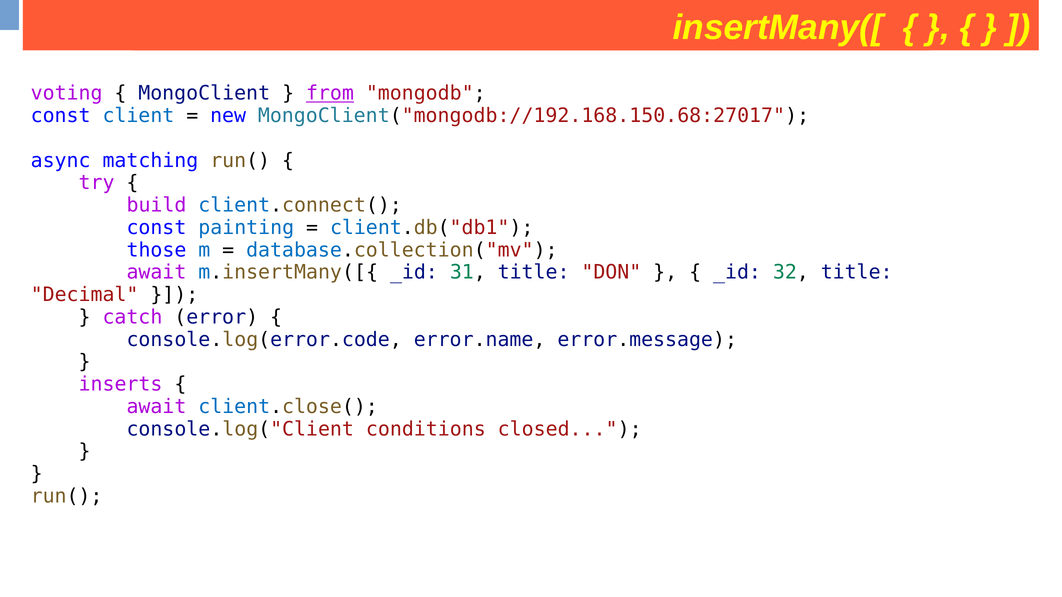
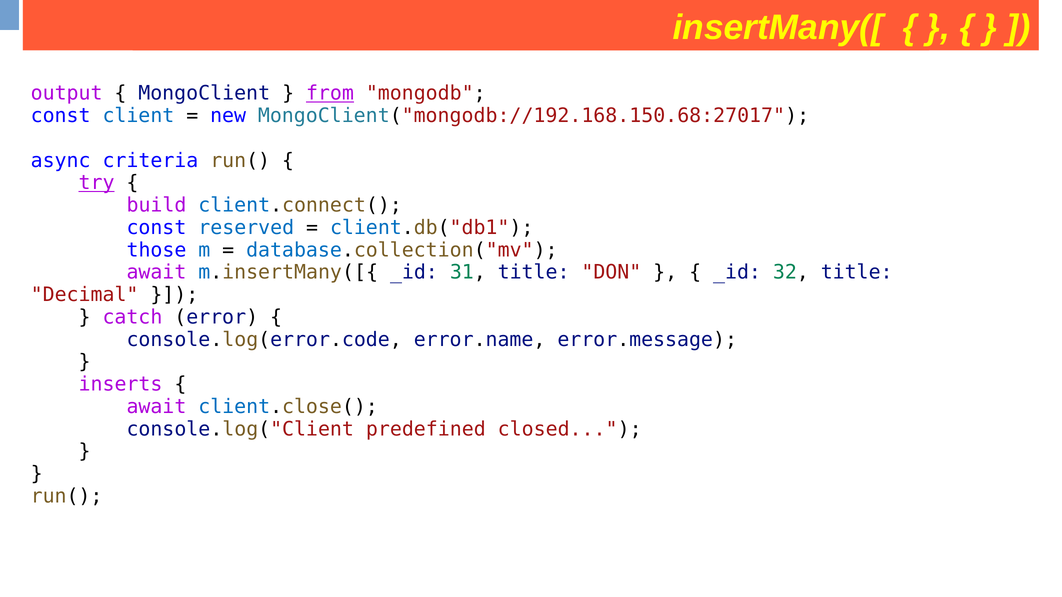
voting: voting -> output
matching: matching -> criteria
try underline: none -> present
painting: painting -> reserved
conditions: conditions -> predefined
